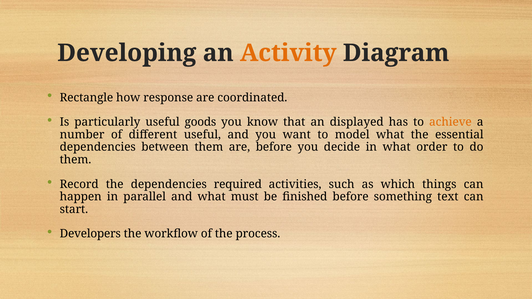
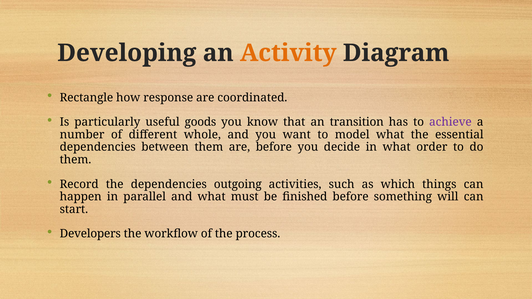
displayed: displayed -> transition
achieve colour: orange -> purple
different useful: useful -> whole
required: required -> outgoing
text: text -> will
